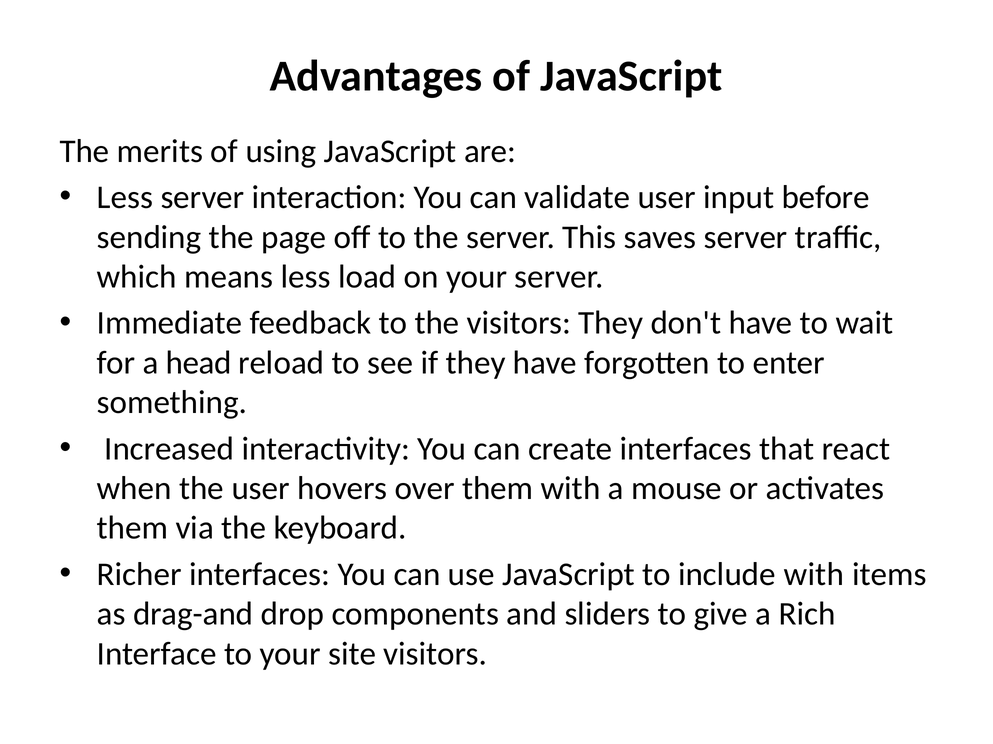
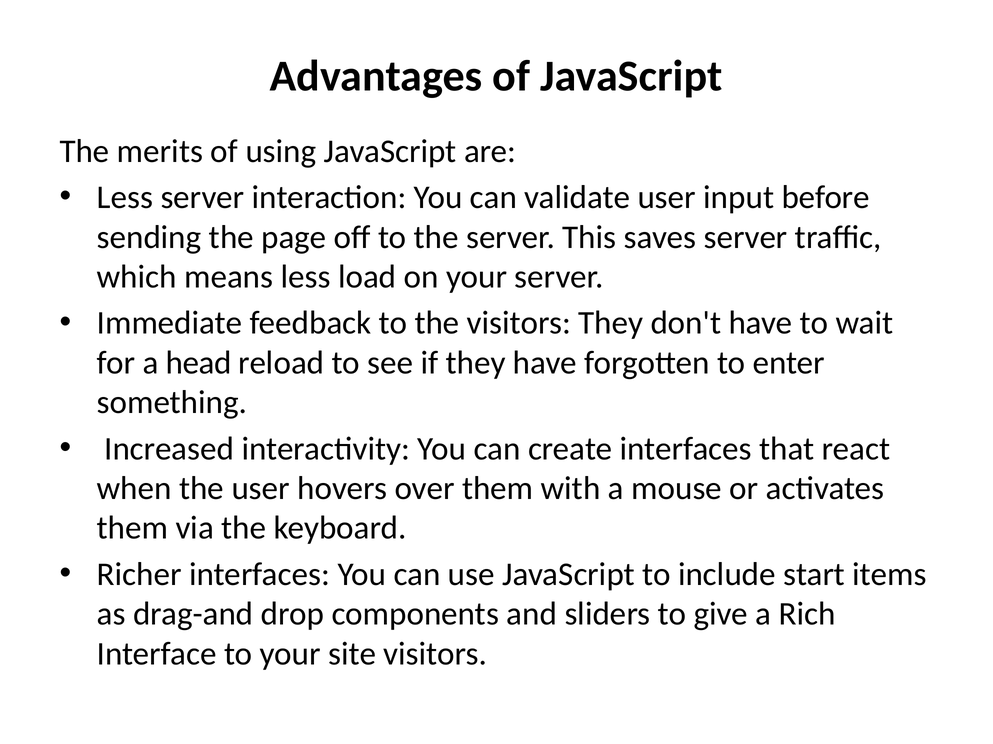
include with: with -> start
